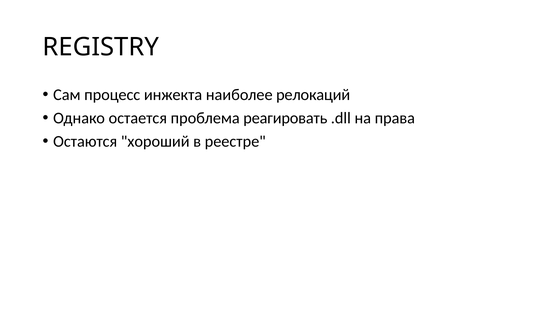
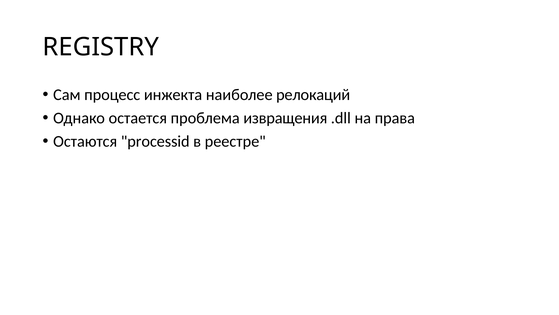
реагировать: реагировать -> извращения
хороший: хороший -> processid
